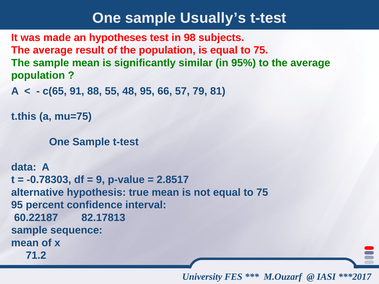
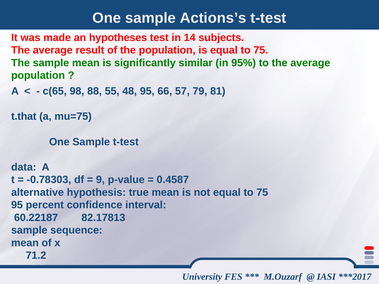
Usually’s: Usually’s -> Actions’s
98: 98 -> 14
91: 91 -> 98
t.this: t.this -> t.that
2.8517: 2.8517 -> 0.4587
